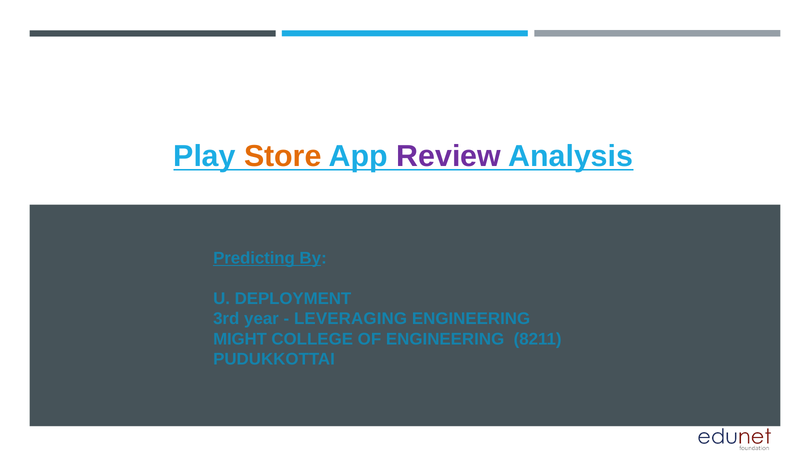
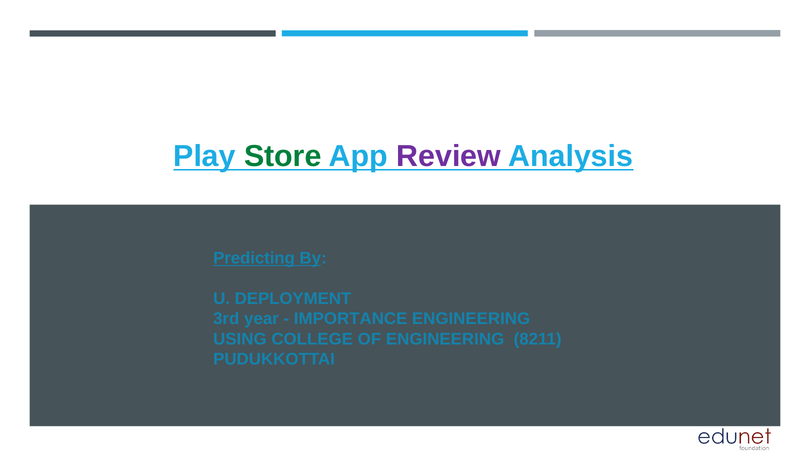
Store colour: orange -> green
LEVERAGING: LEVERAGING -> IMPORTANCE
MIGHT: MIGHT -> USING
